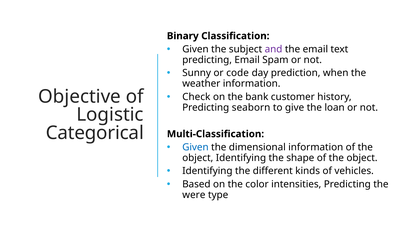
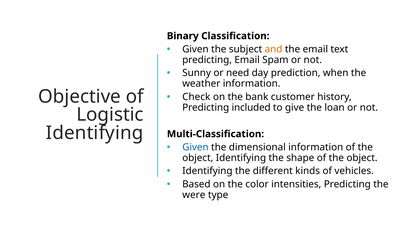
and colour: purple -> orange
code: code -> need
seaborn: seaborn -> included
Categorical at (95, 133): Categorical -> Identifying
